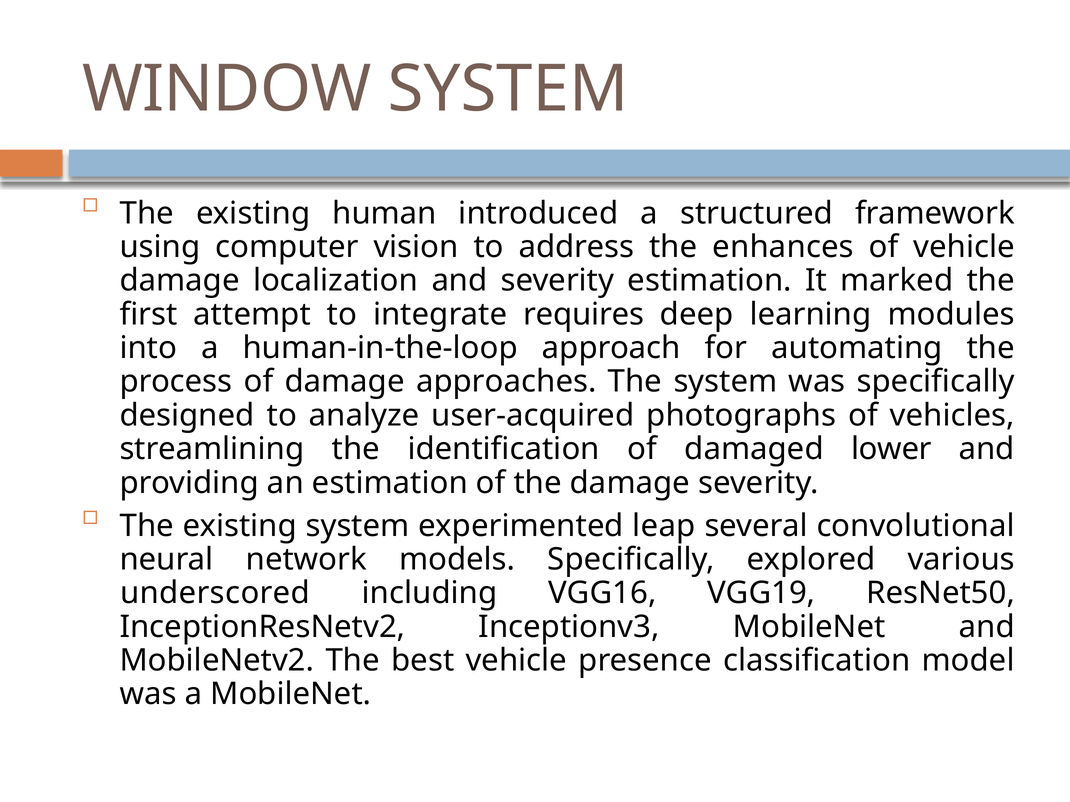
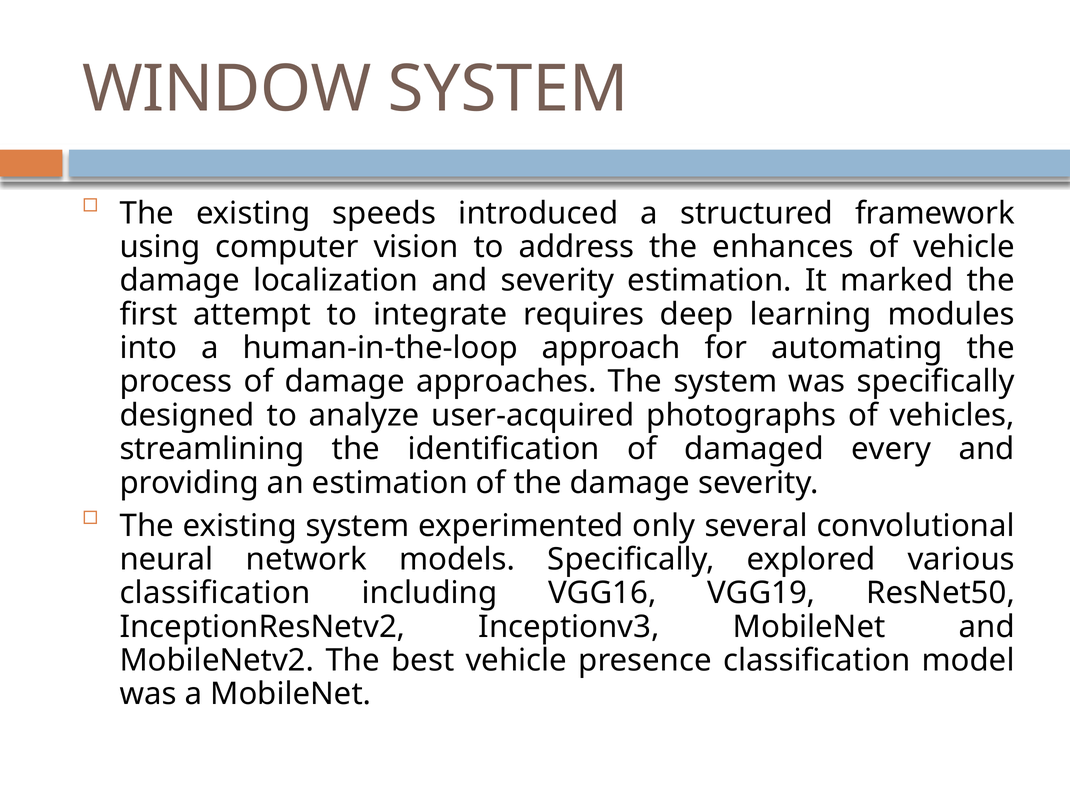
human: human -> speeds
lower: lower -> every
leap: leap -> only
underscored at (215, 593): underscored -> classification
